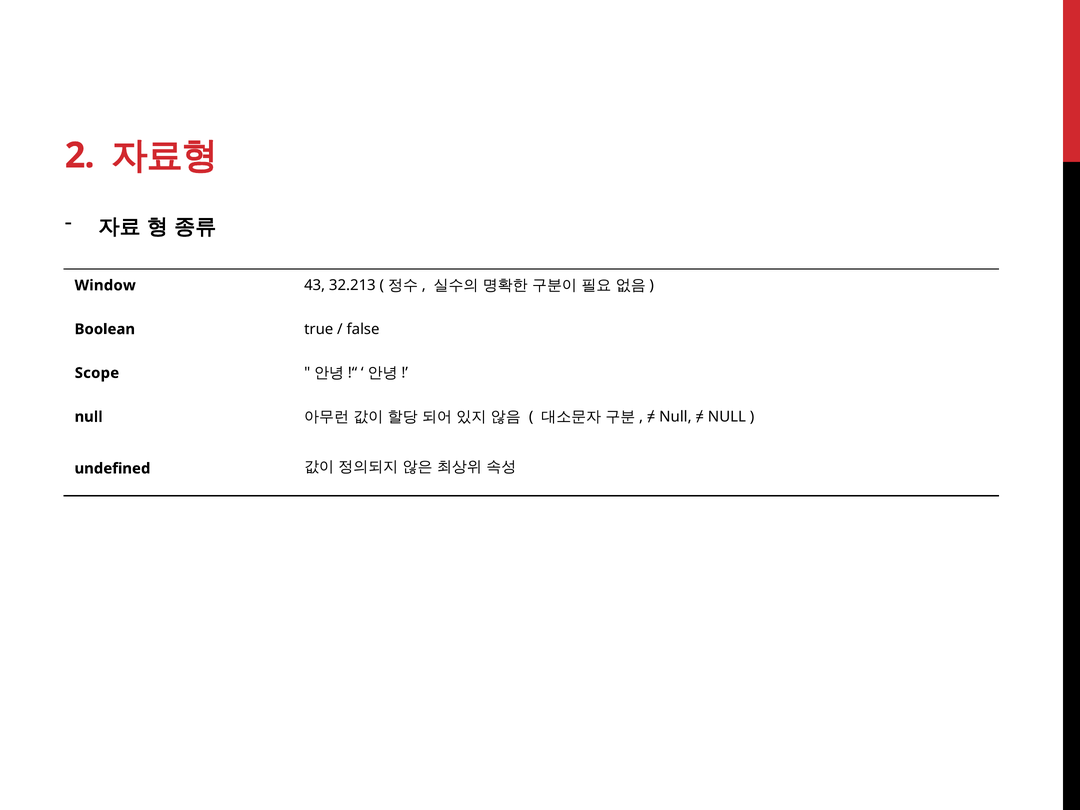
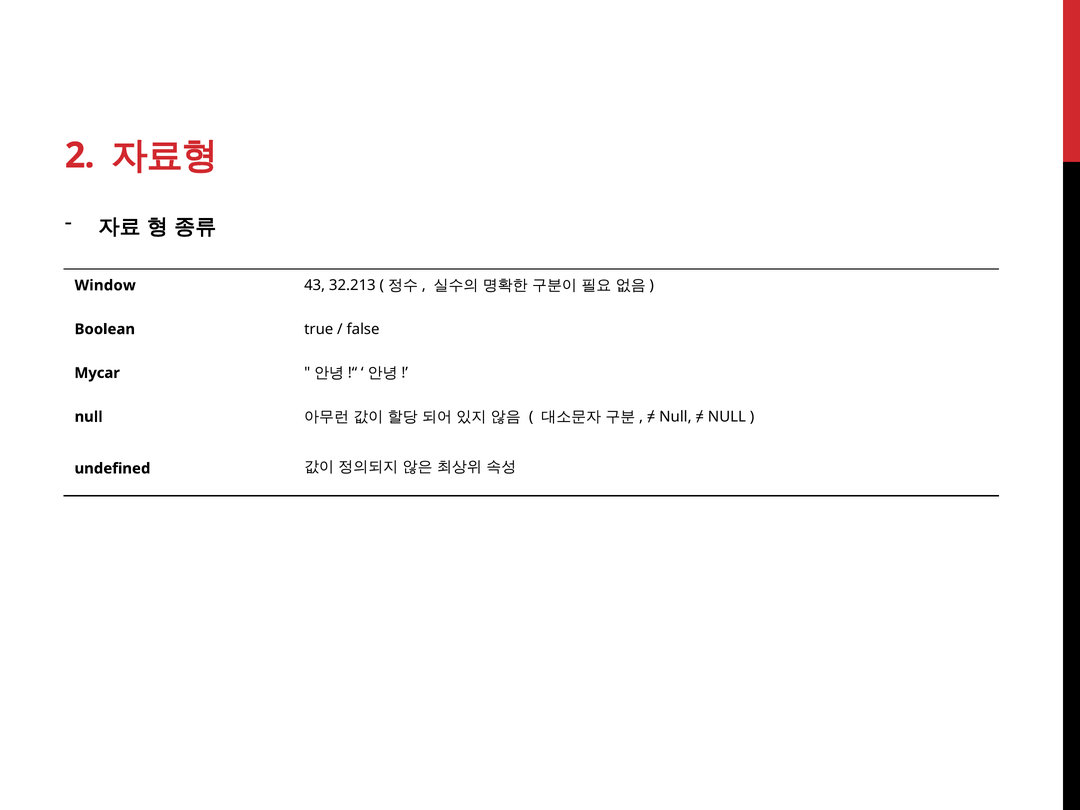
Scope: Scope -> Mycar
